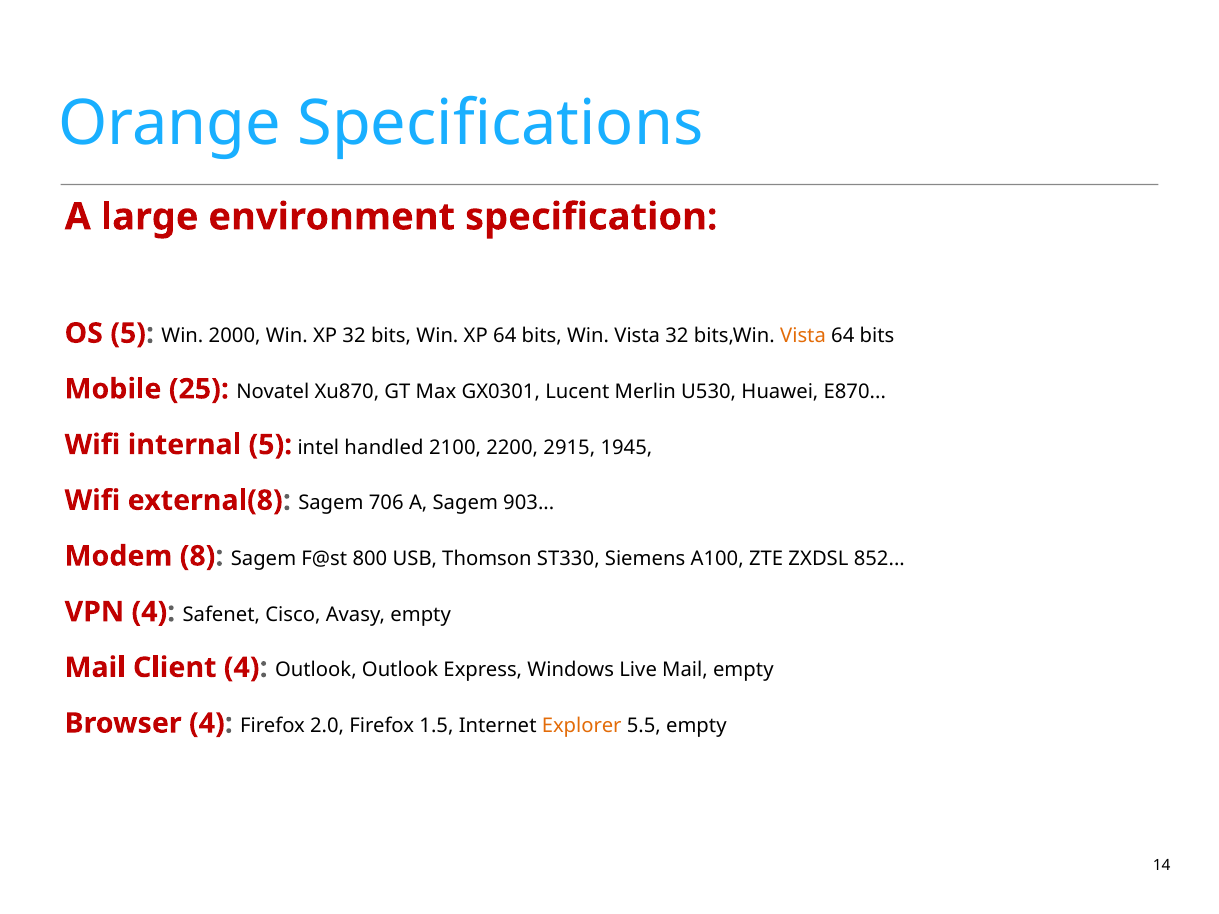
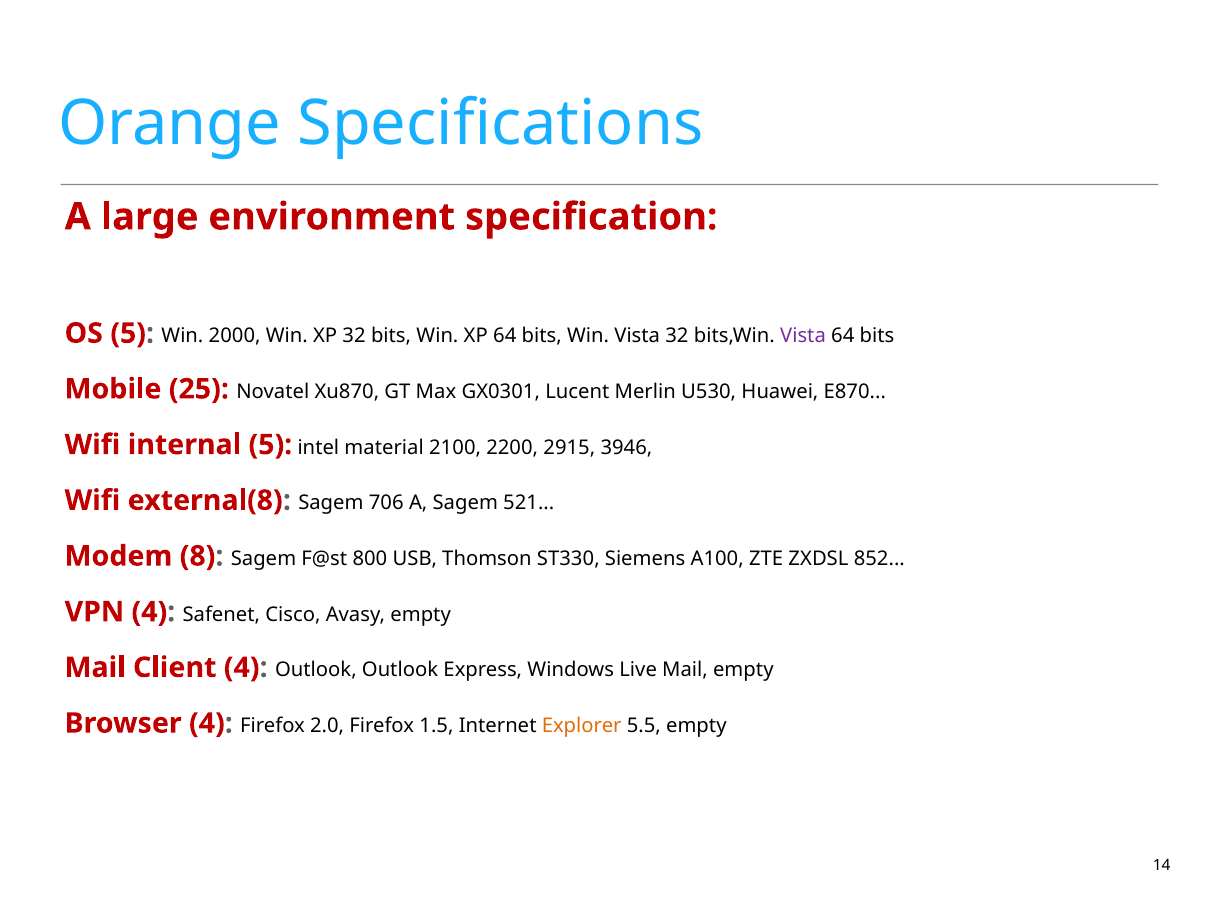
Vista at (803, 336) colour: orange -> purple
handled: handled -> material
1945: 1945 -> 3946
903: 903 -> 521
